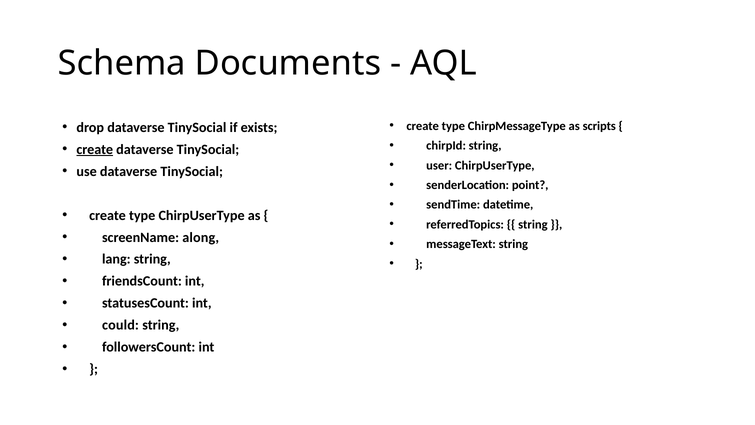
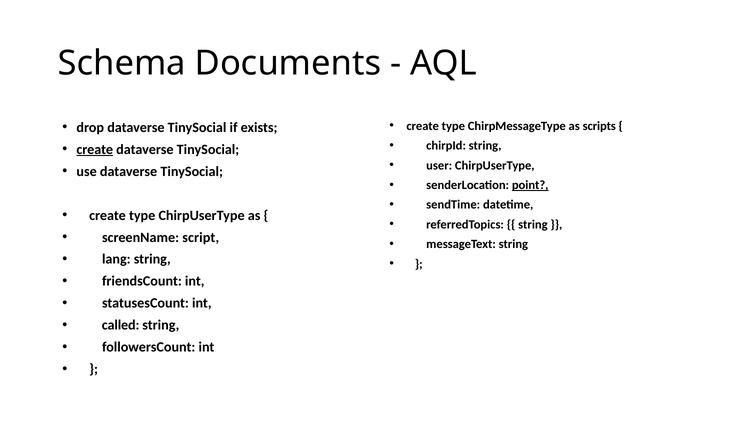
point underline: none -> present
along: along -> script
could: could -> called
